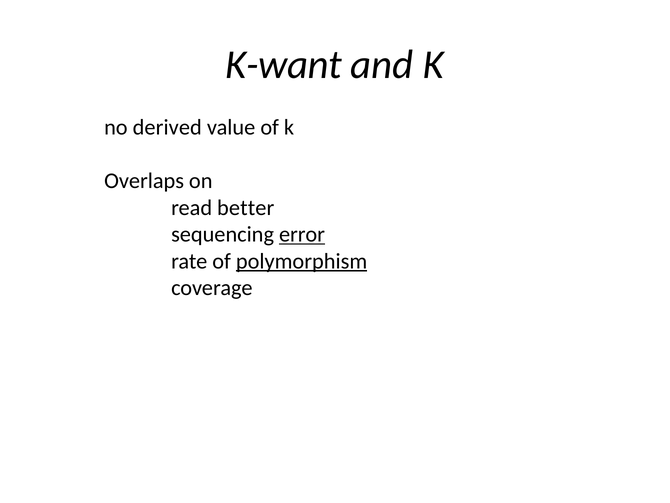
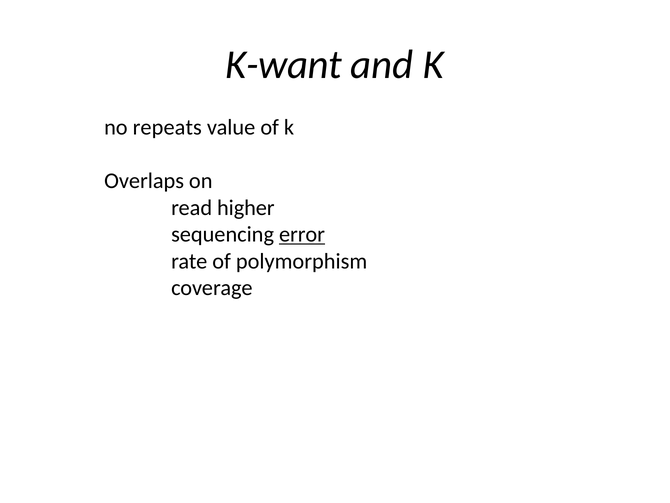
derived: derived -> repeats
better: better -> higher
polymorphism underline: present -> none
